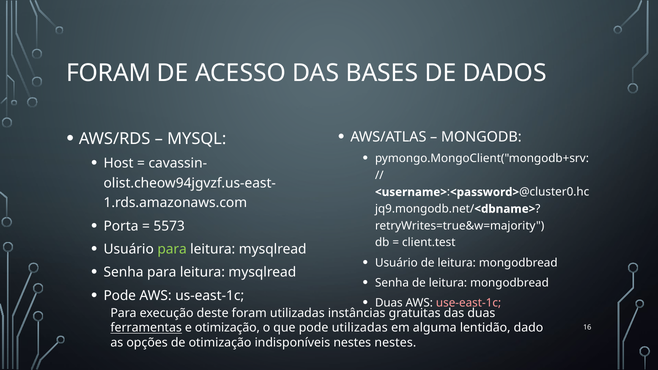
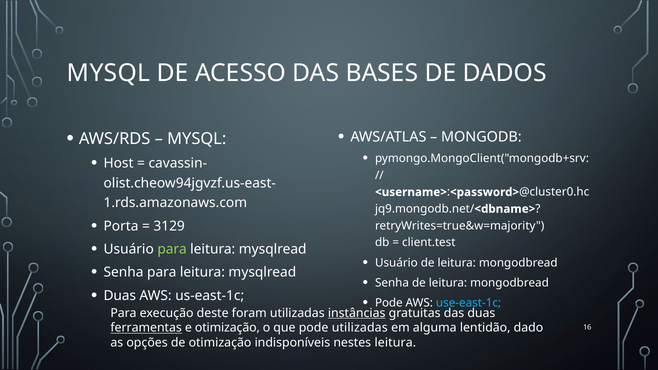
FORAM at (109, 73): FORAM -> MYSQL
5573: 5573 -> 3129
Pode at (120, 296): Pode -> Duas
Duas at (389, 303): Duas -> Pode
use-east-1c colour: pink -> light blue
instâncias underline: none -> present
nestes nestes: nestes -> leitura
